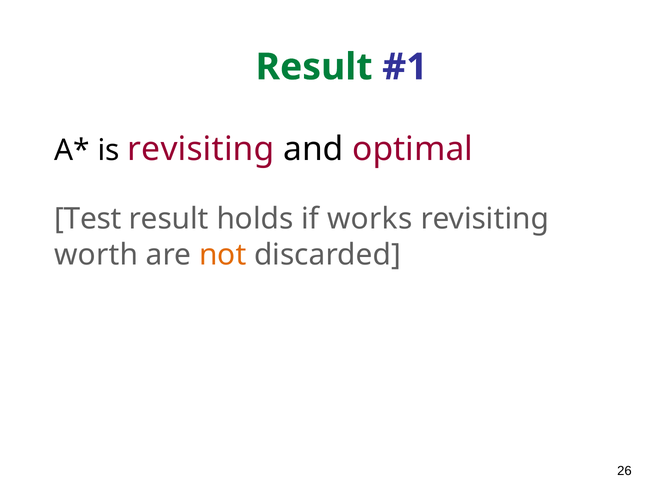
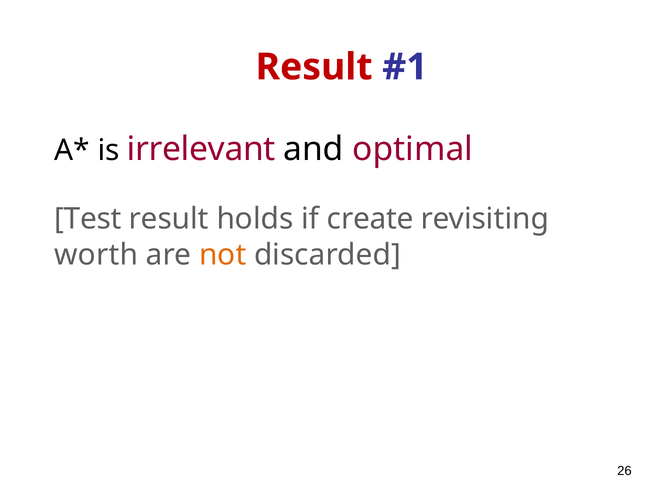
Result at (314, 67) colour: green -> red
is revisiting: revisiting -> irrelevant
works: works -> create
